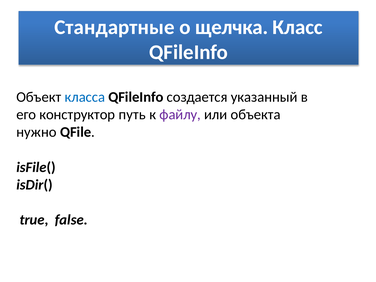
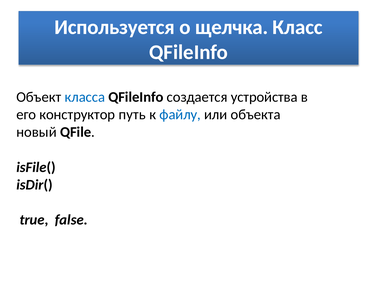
Стандартные: Стандартные -> Используется
указанный: указанный -> устройства
файлу colour: purple -> blue
нужно: нужно -> новый
